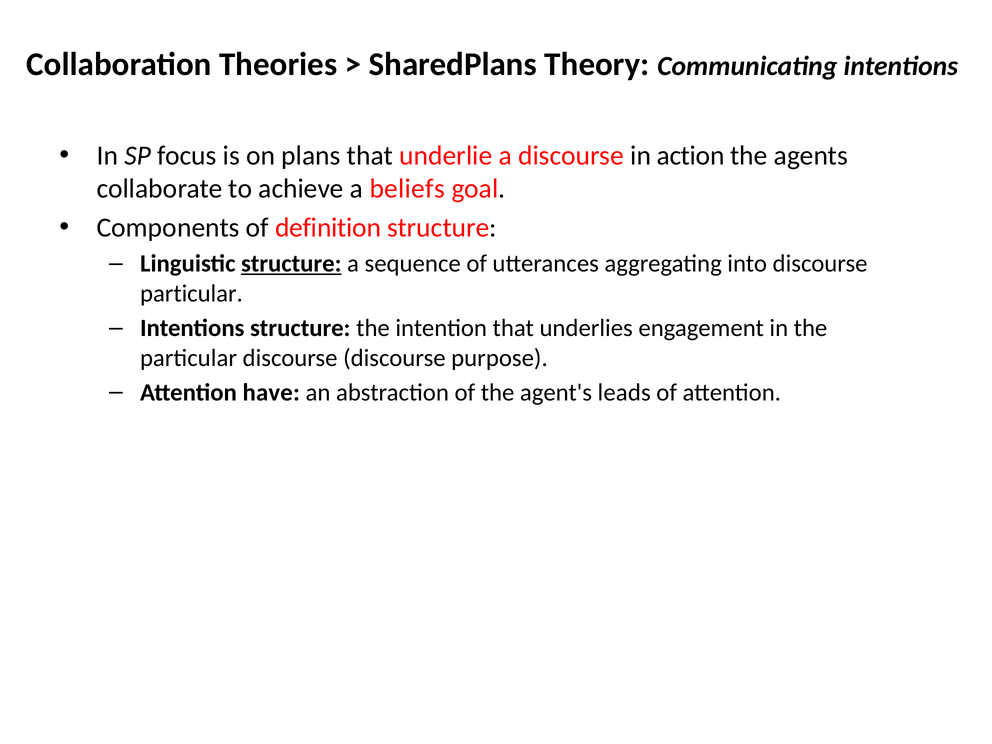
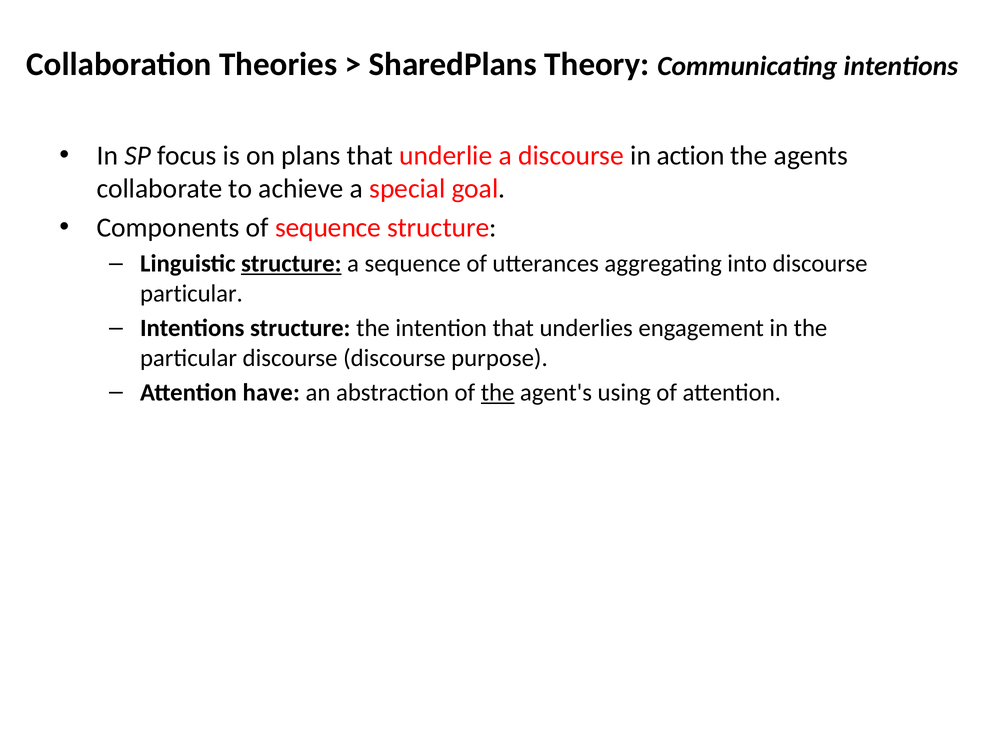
beliefs: beliefs -> special
of definition: definition -> sequence
the at (498, 393) underline: none -> present
leads: leads -> using
